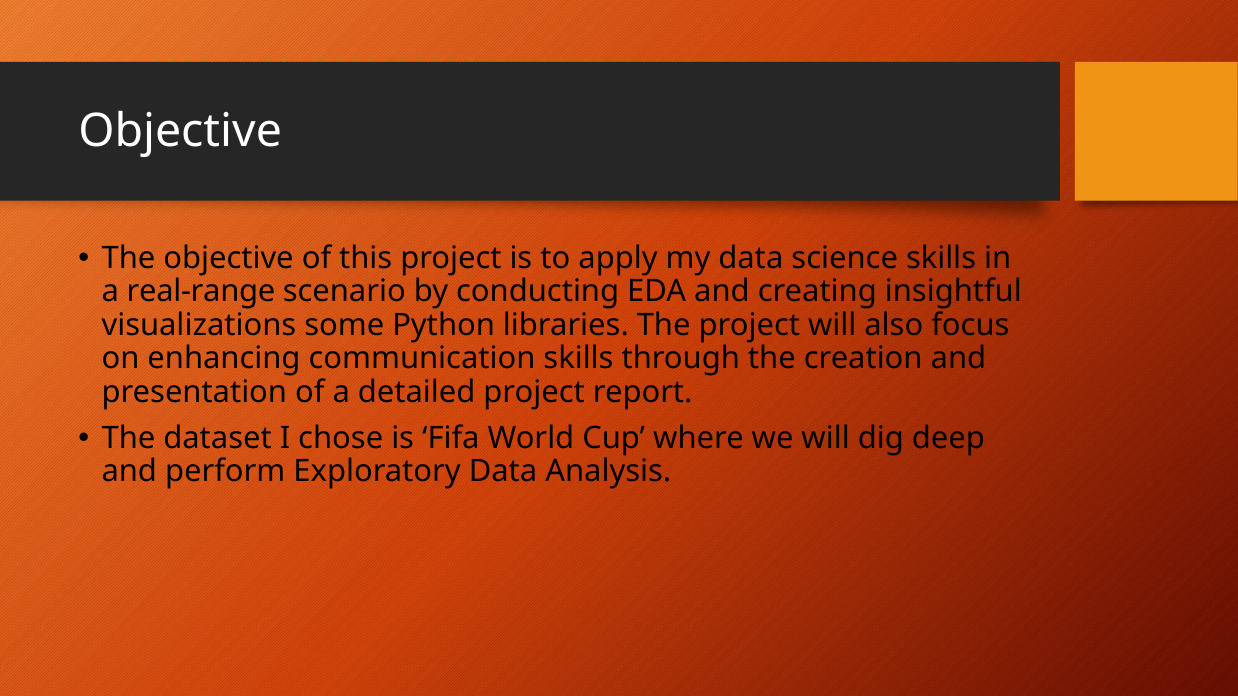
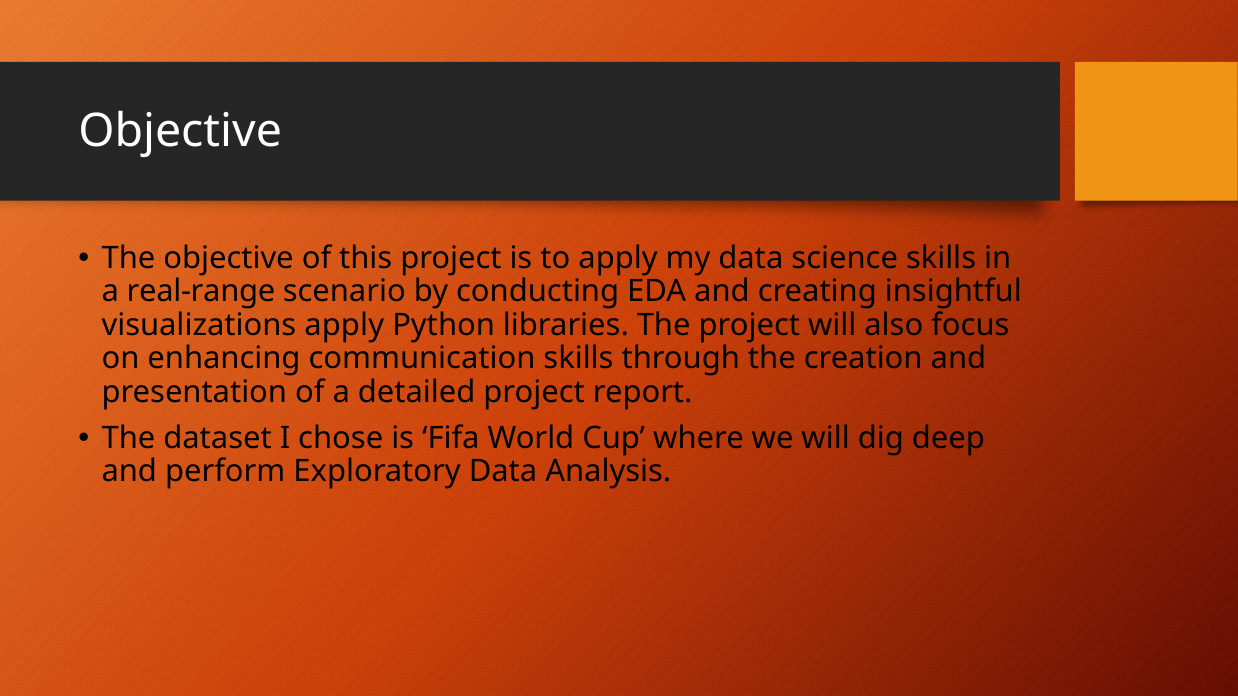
visualizations some: some -> apply
